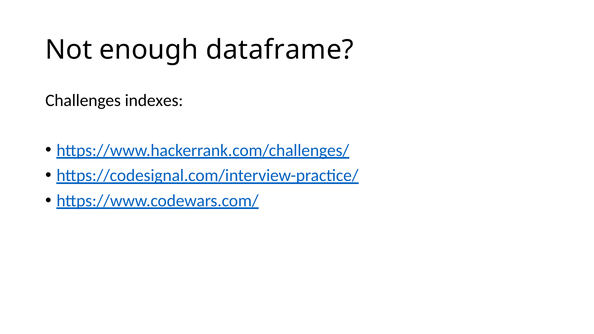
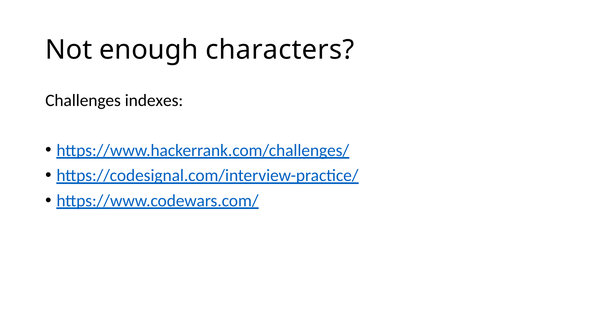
dataframe: dataframe -> characters
